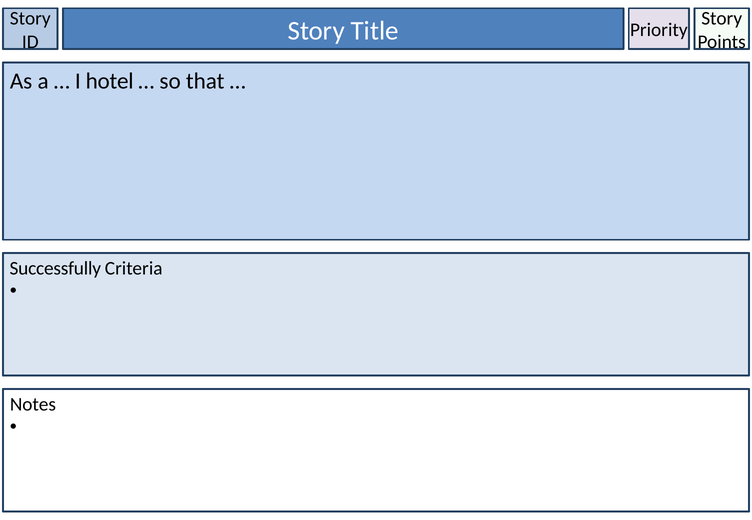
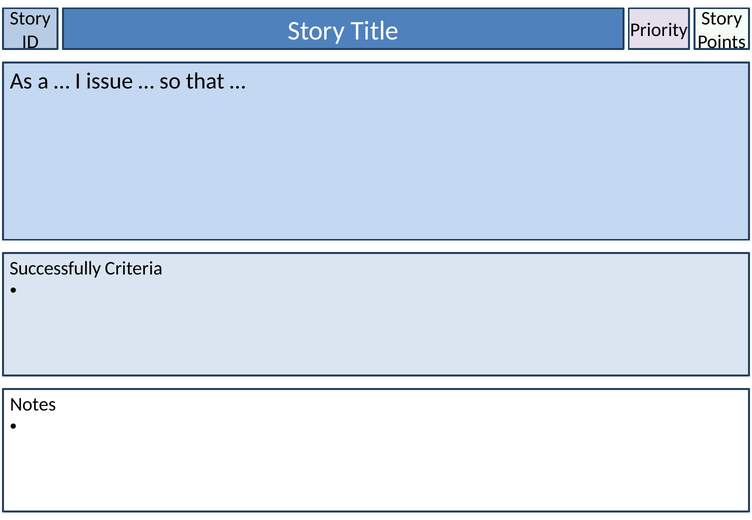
hotel: hotel -> issue
